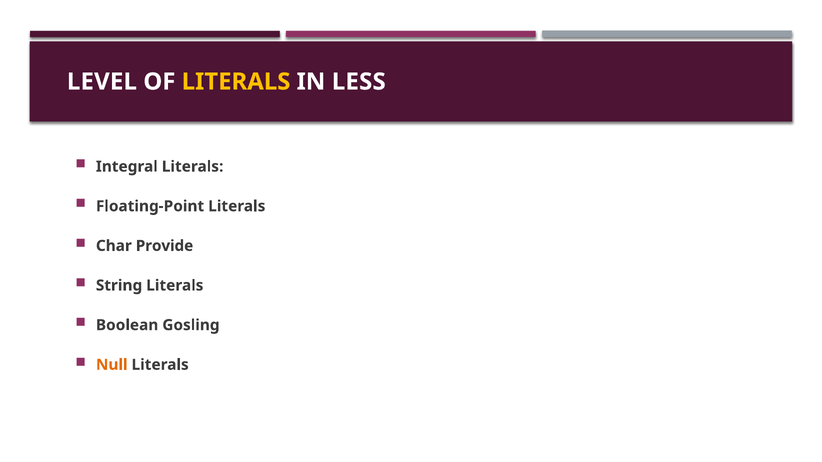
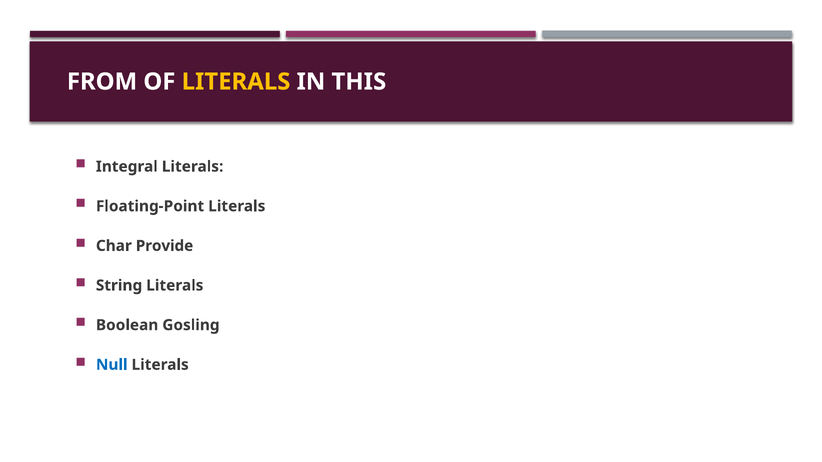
LEVEL: LEVEL -> FROM
LESS: LESS -> THIS
Null colour: orange -> blue
